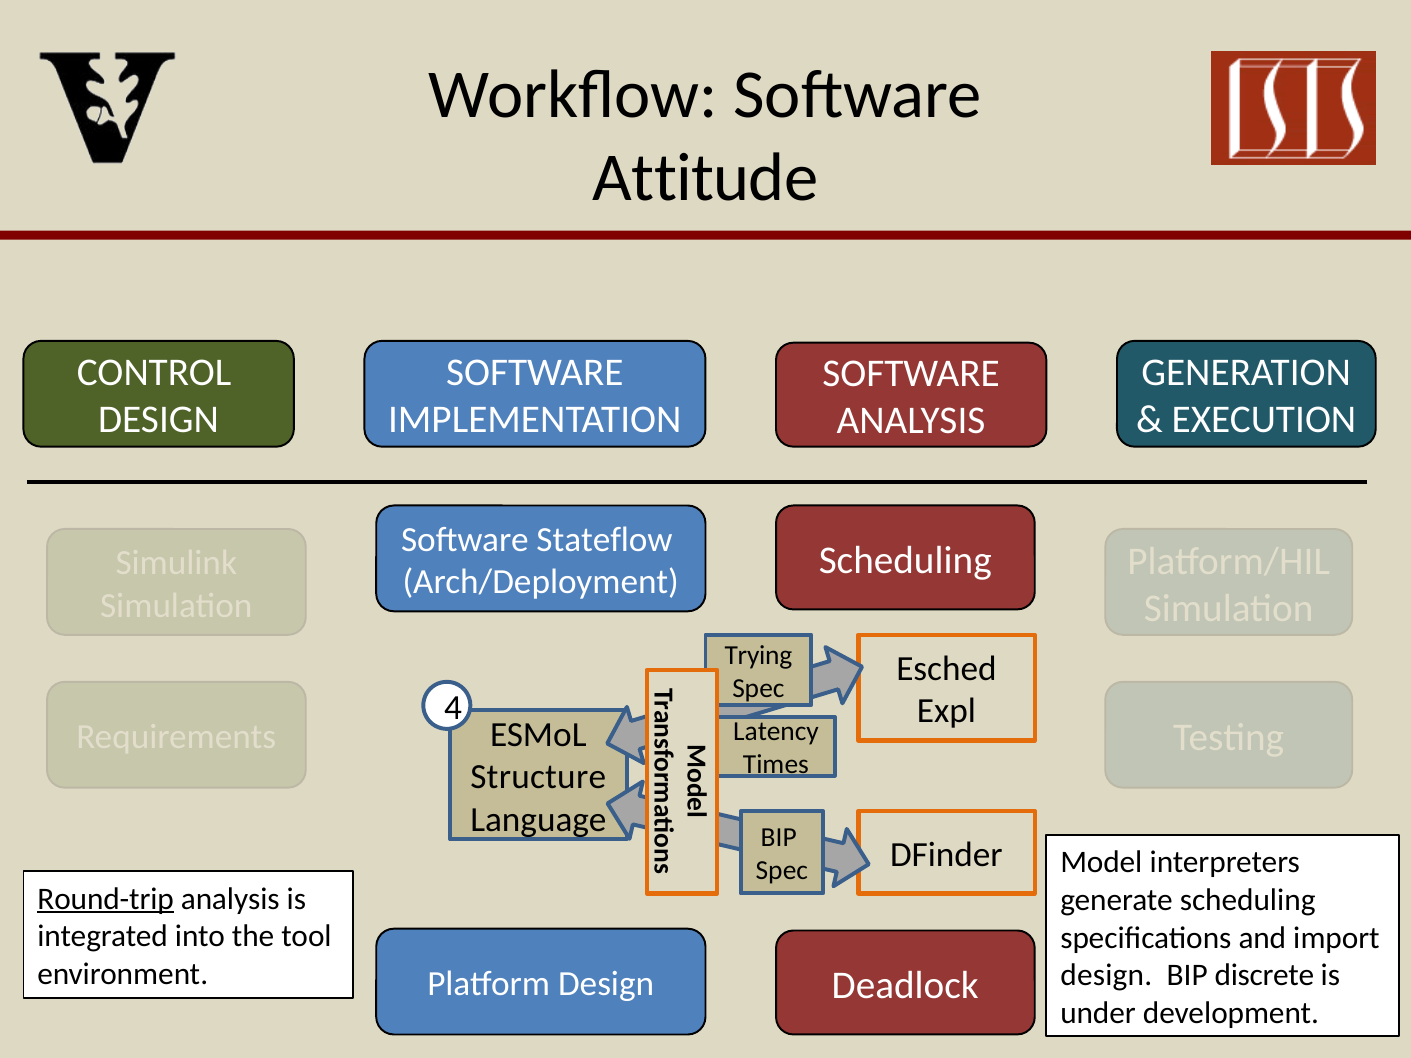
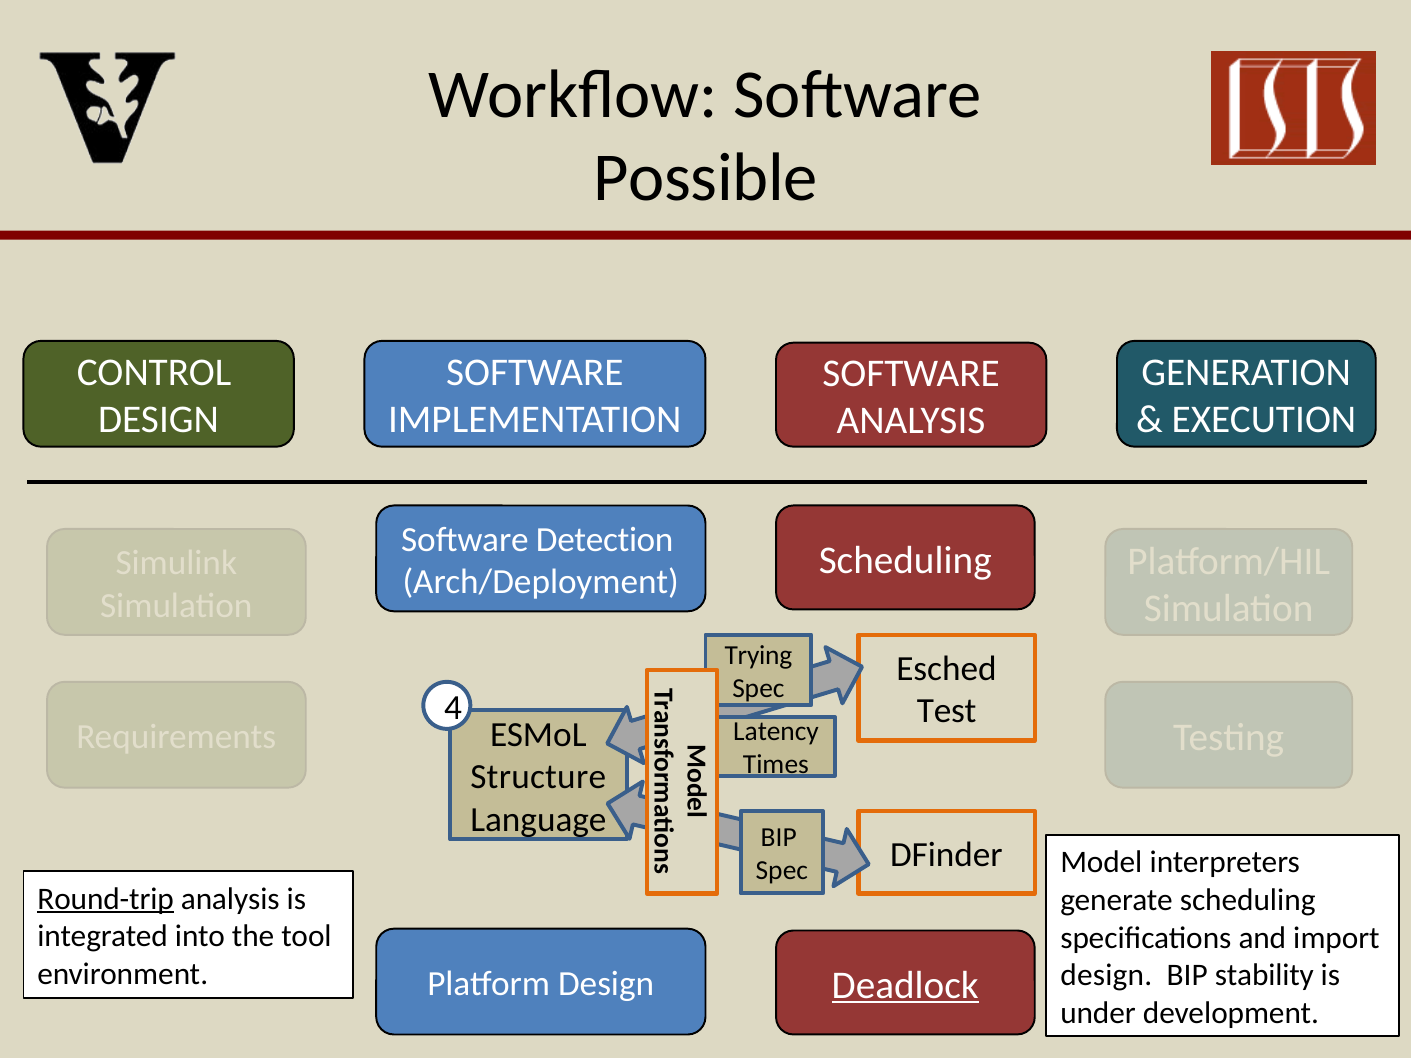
Attitude: Attitude -> Possible
Stateflow: Stateflow -> Detection
Expl: Expl -> Test
discrete: discrete -> stability
Deadlock underline: none -> present
